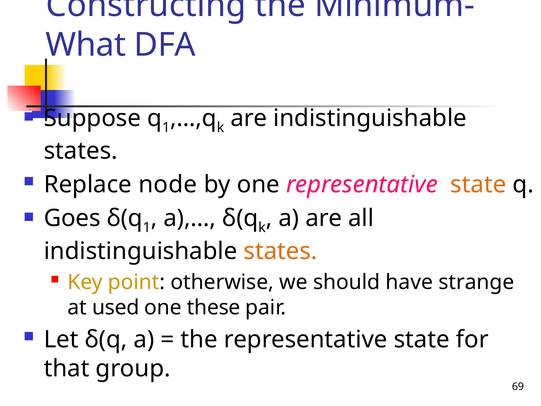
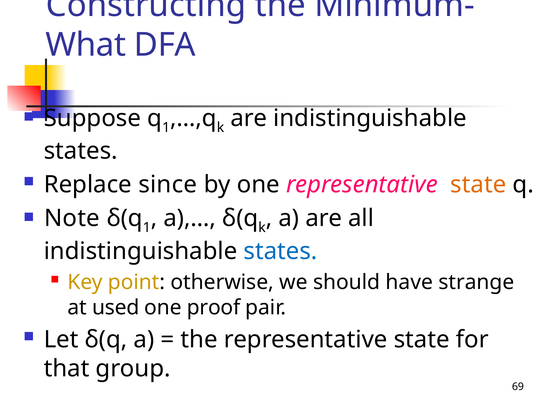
node: node -> since
Goes: Goes -> Note
states at (280, 251) colour: orange -> blue
these: these -> proof
